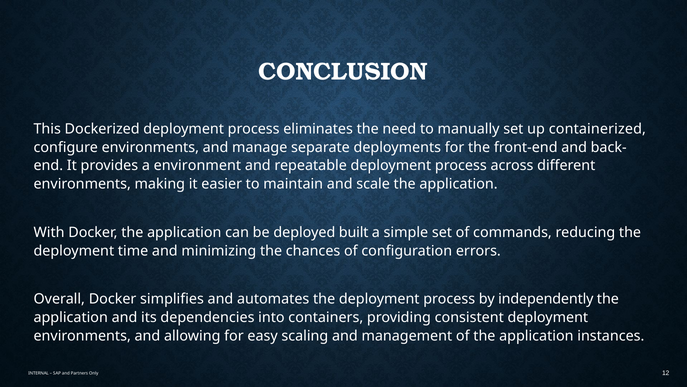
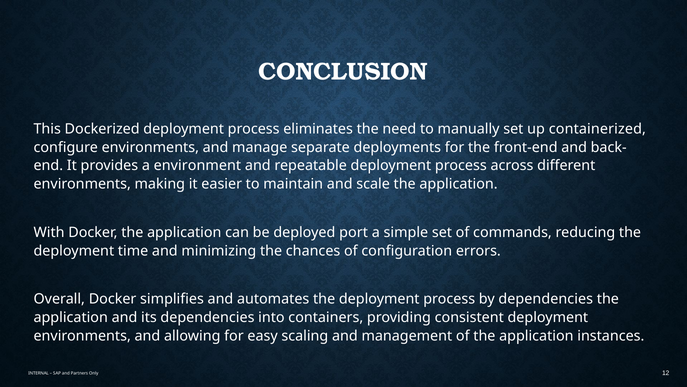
built: built -> port
by independently: independently -> dependencies
